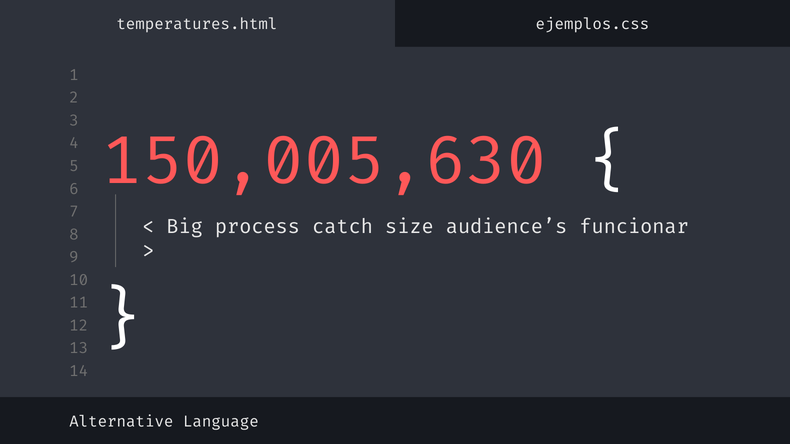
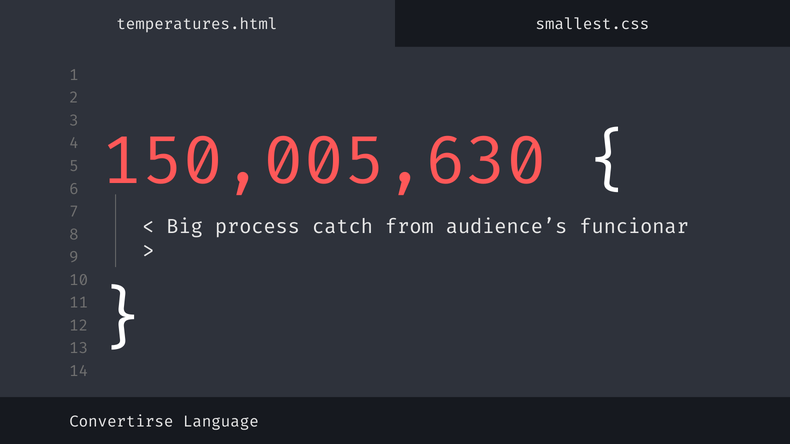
ejemplos.css: ejemplos.css -> smallest.css
size: size -> from
Alternative: Alternative -> Convertirse
